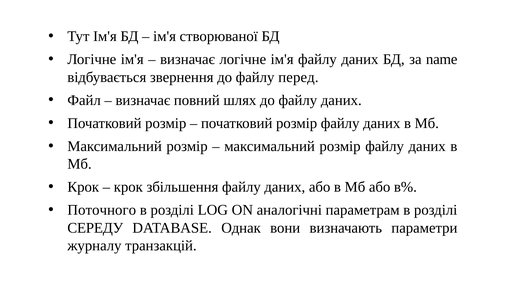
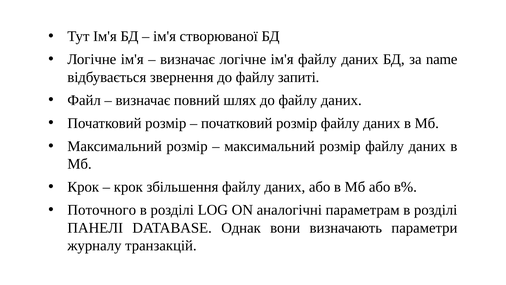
перед: перед -> запиті
СЕРЕДУ: СЕРЕДУ -> ПАНЕЛІ
